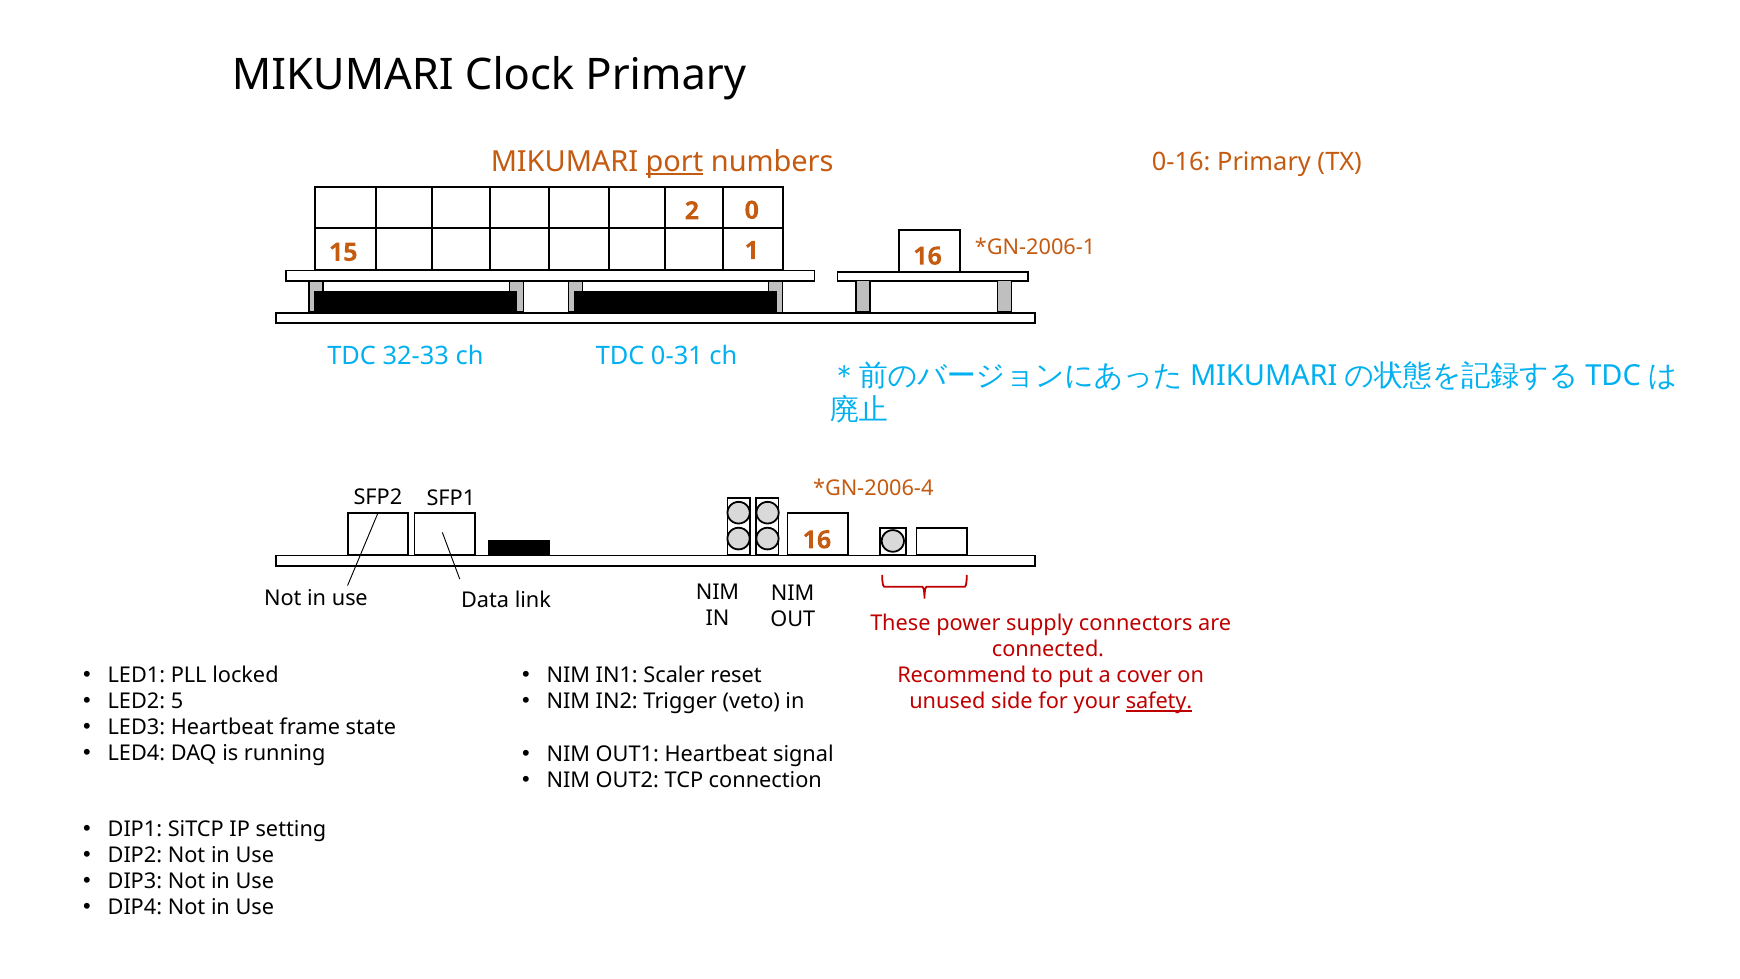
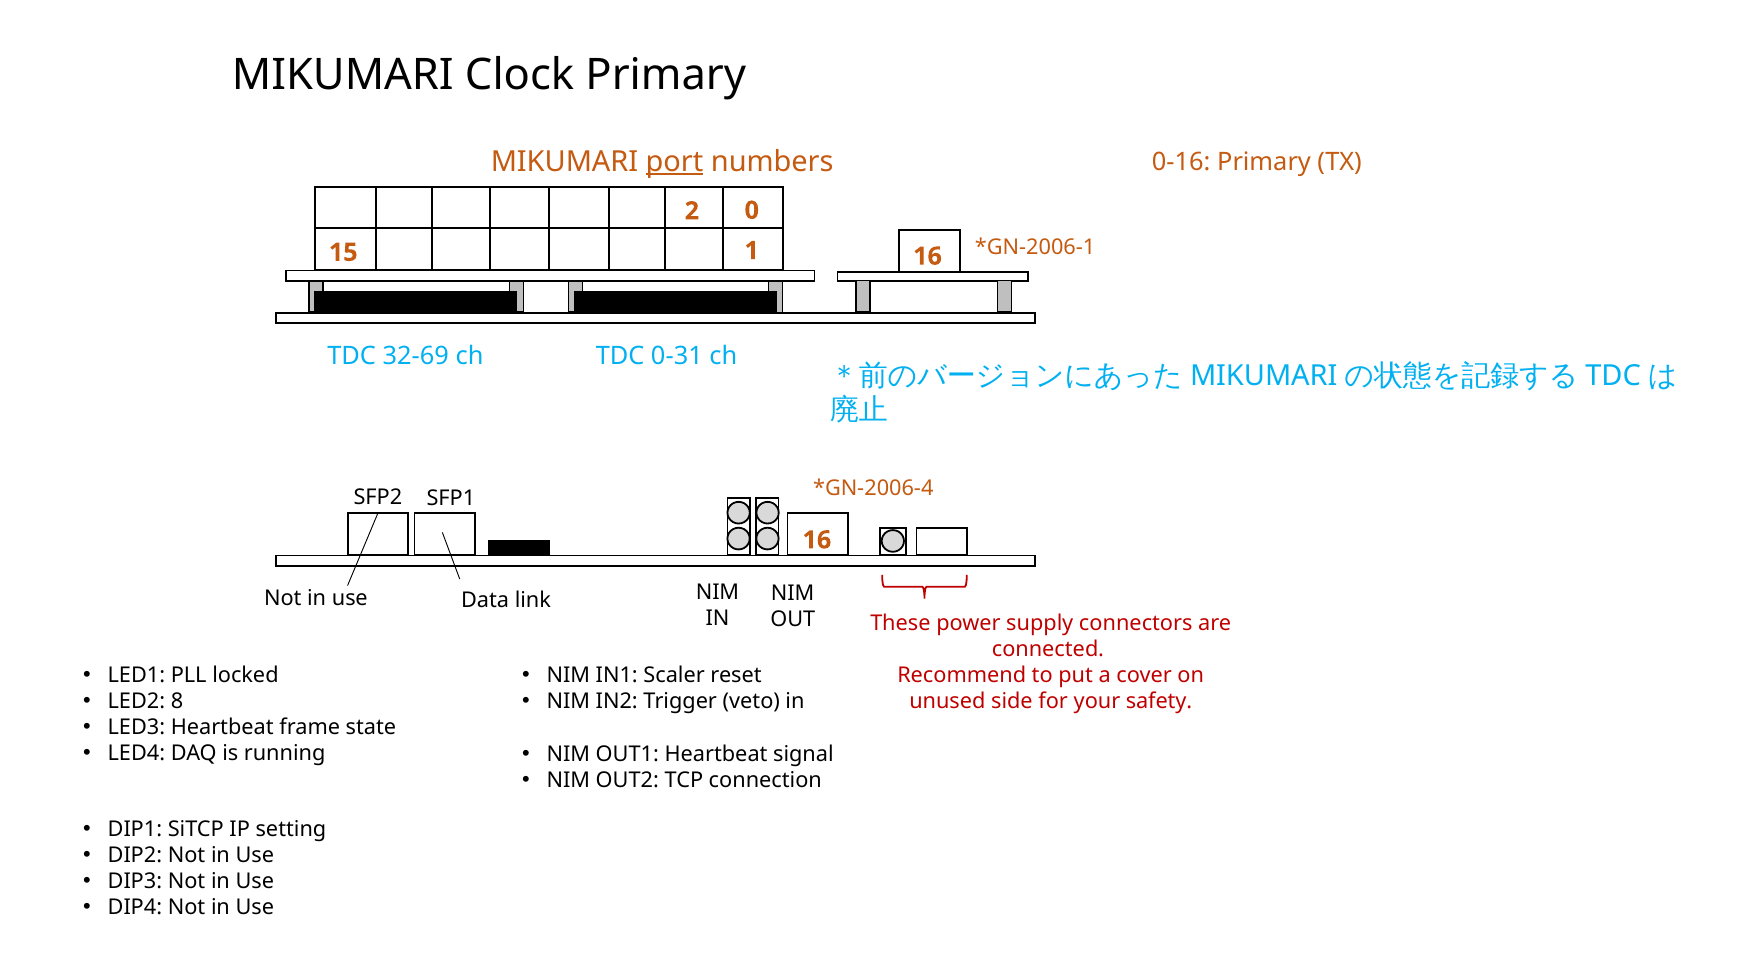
32-33: 32-33 -> 32-69
5: 5 -> 8
safety underline: present -> none
